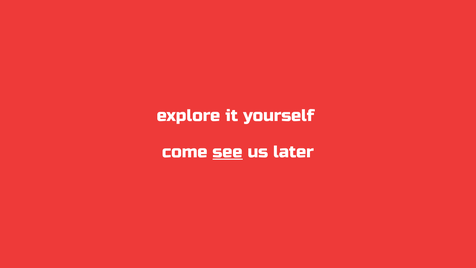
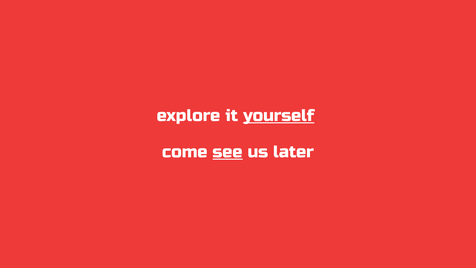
yourself underline: none -> present
